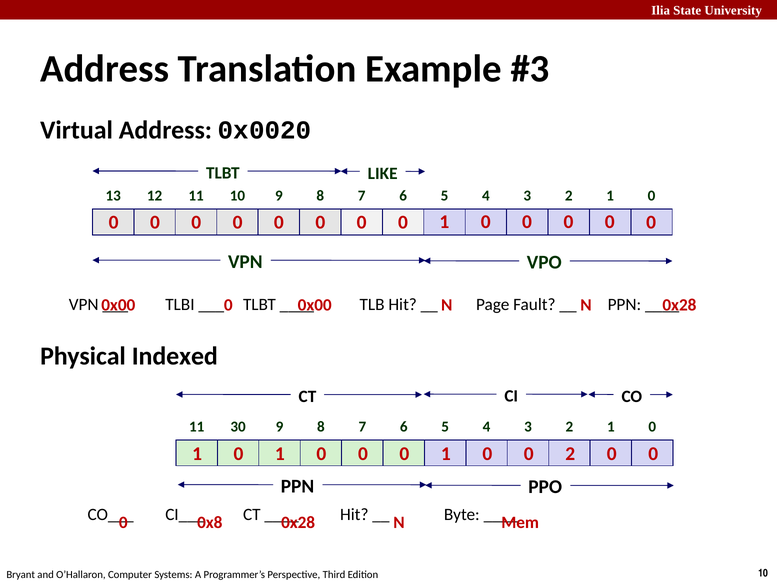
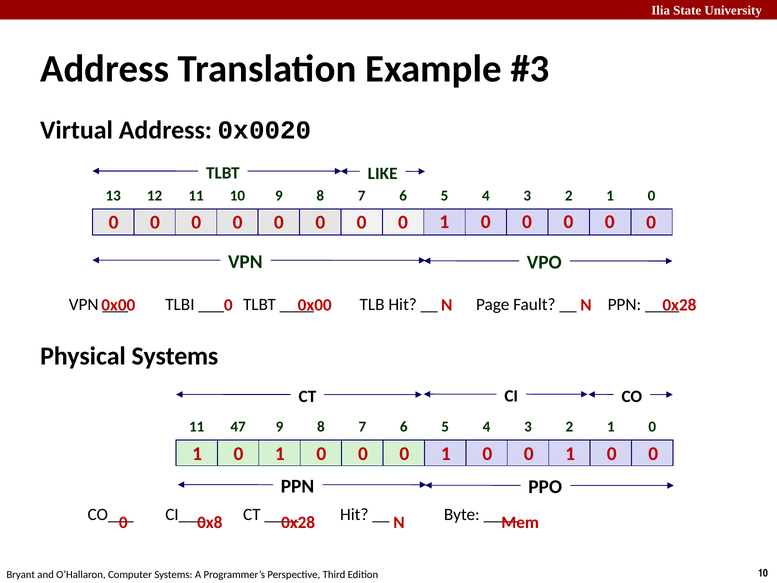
Physical Indexed: Indexed -> Systems
30: 30 -> 47
2 at (570, 454): 2 -> 1
